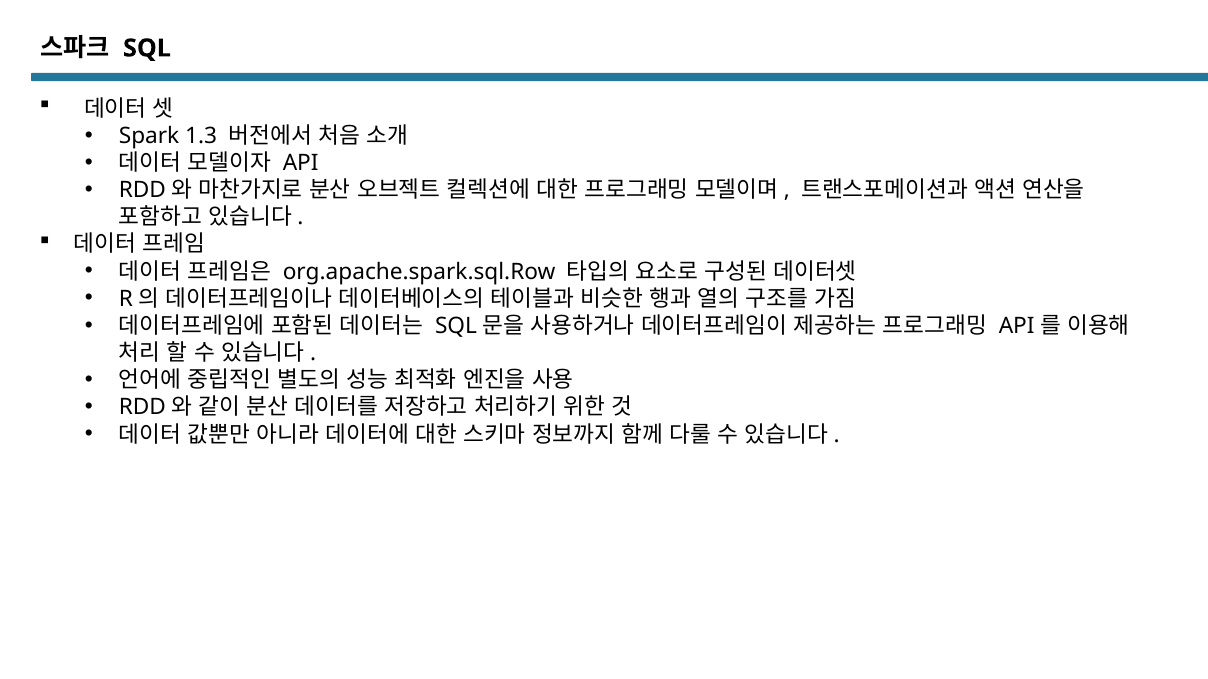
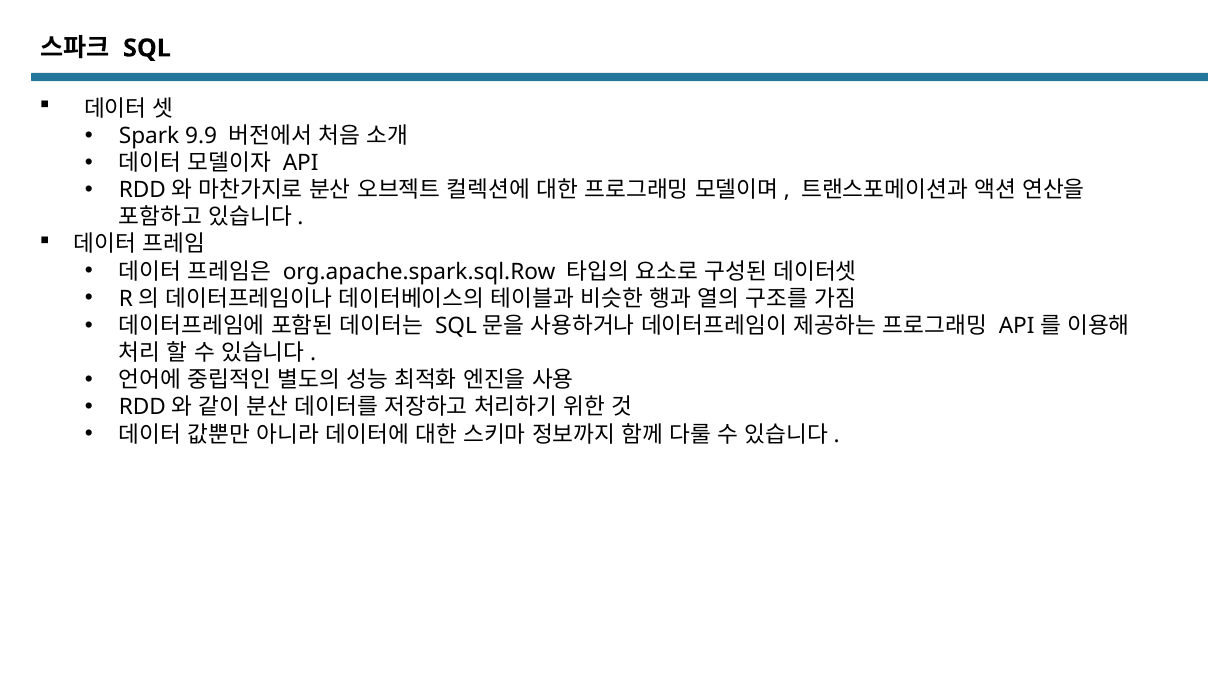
1.3: 1.3 -> 9.9
